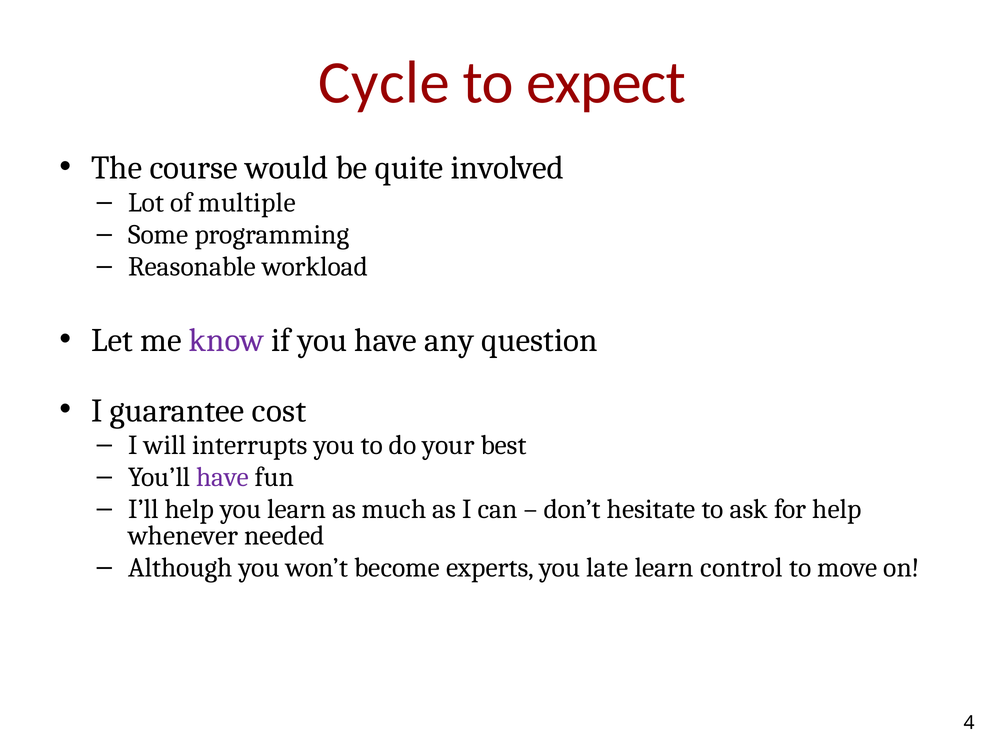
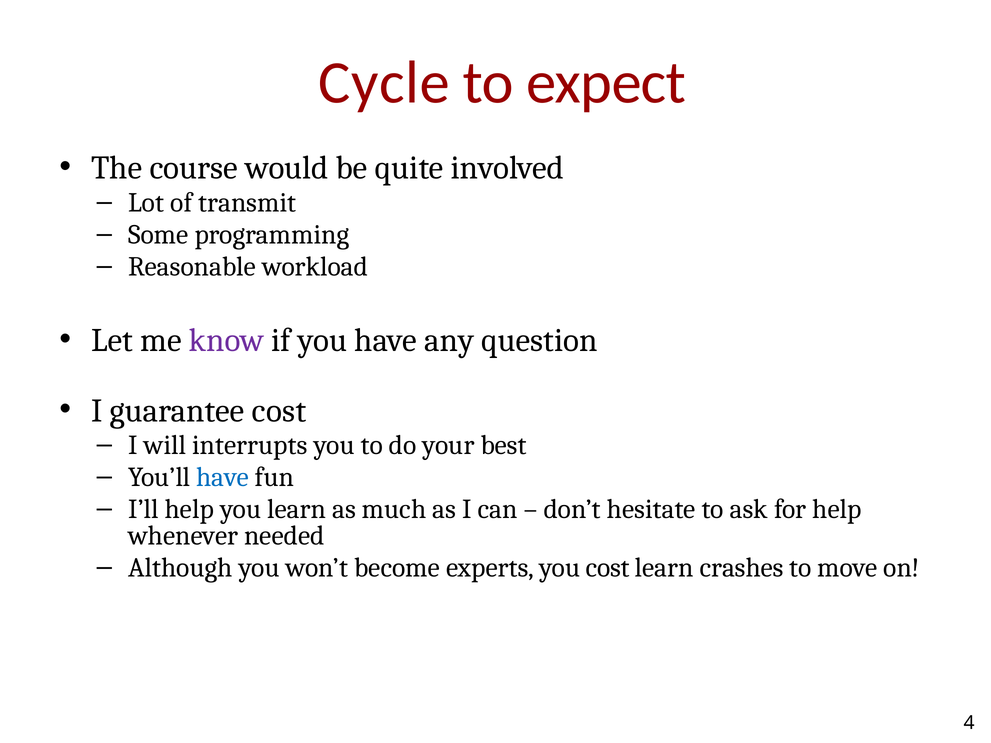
multiple: multiple -> transmit
have at (223, 478) colour: purple -> blue
you late: late -> cost
control: control -> crashes
